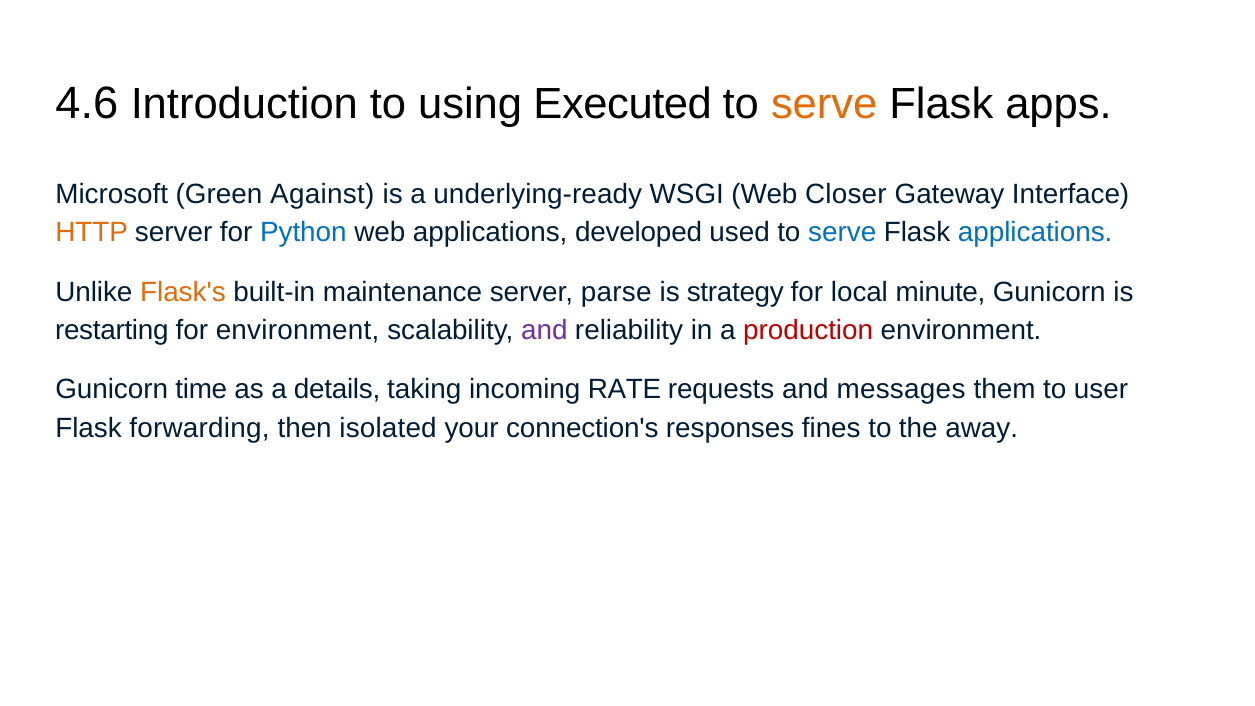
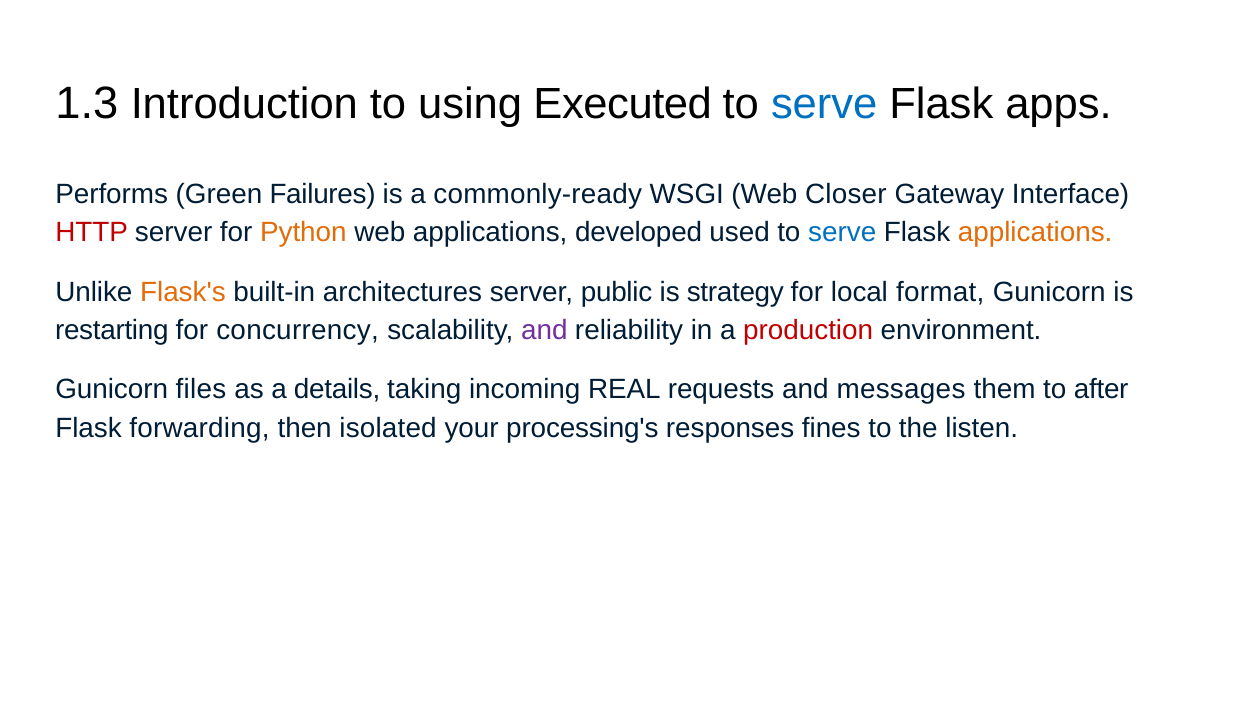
4.6: 4.6 -> 1.3
serve at (824, 105) colour: orange -> blue
Microsoft: Microsoft -> Performs
Against: Against -> Failures
underlying-ready: underlying-ready -> commonly-ready
HTTP colour: orange -> red
Python colour: blue -> orange
applications at (1035, 233) colour: blue -> orange
maintenance: maintenance -> architectures
parse: parse -> public
minute: minute -> format
for environment: environment -> concurrency
time: time -> files
RATE: RATE -> REAL
user: user -> after
connection's: connection's -> processing's
away: away -> listen
